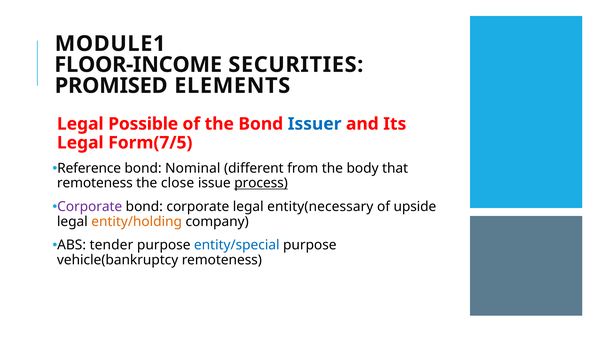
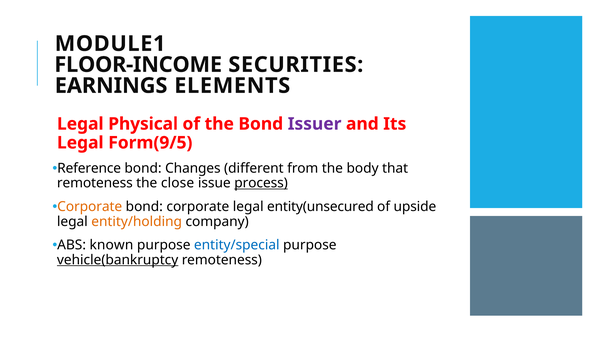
PROMISED: PROMISED -> EARNINGS
Possible: Possible -> Physical
Issuer colour: blue -> purple
Form(7/5: Form(7/5 -> Form(9/5
Nominal: Nominal -> Changes
Corporate at (90, 206) colour: purple -> orange
entity(necessary: entity(necessary -> entity(unsecured
tender: tender -> known
vehicle(bankruptcy underline: none -> present
